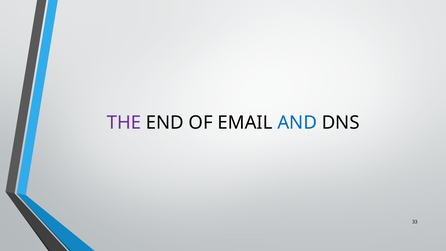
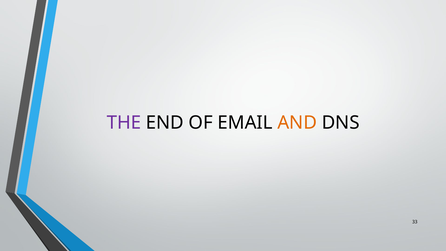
AND colour: blue -> orange
